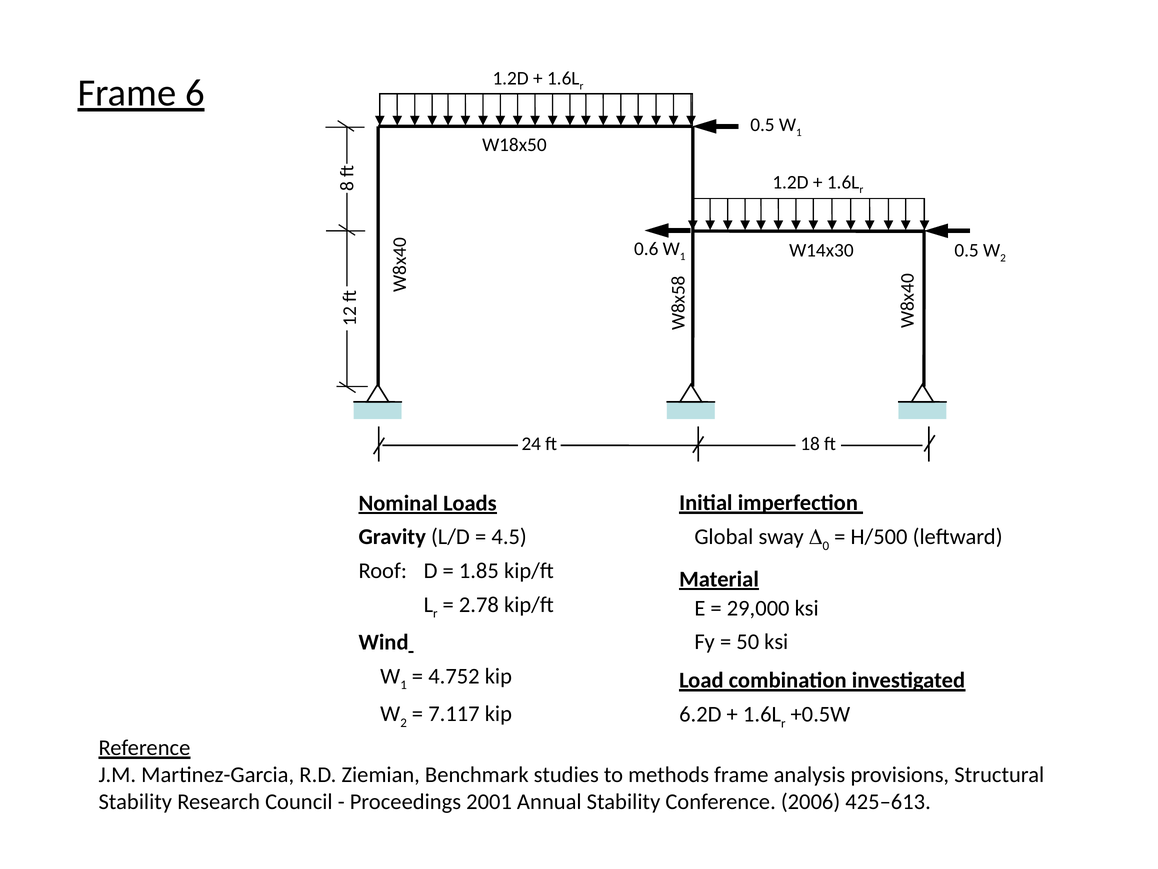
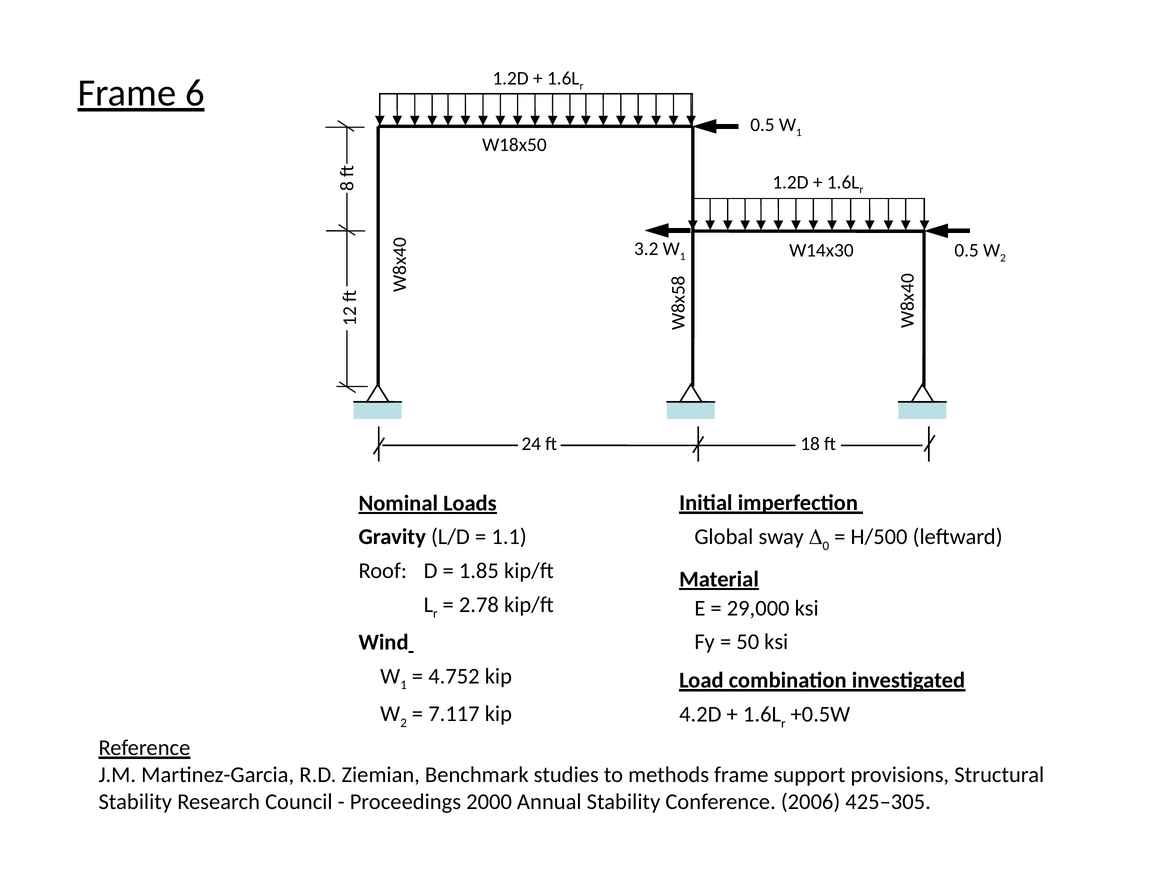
0.6: 0.6 -> 3.2
4.5: 4.5 -> 1.1
6.2D: 6.2D -> 4.2D
analysis: analysis -> support
2001: 2001 -> 2000
425–613: 425–613 -> 425–305
